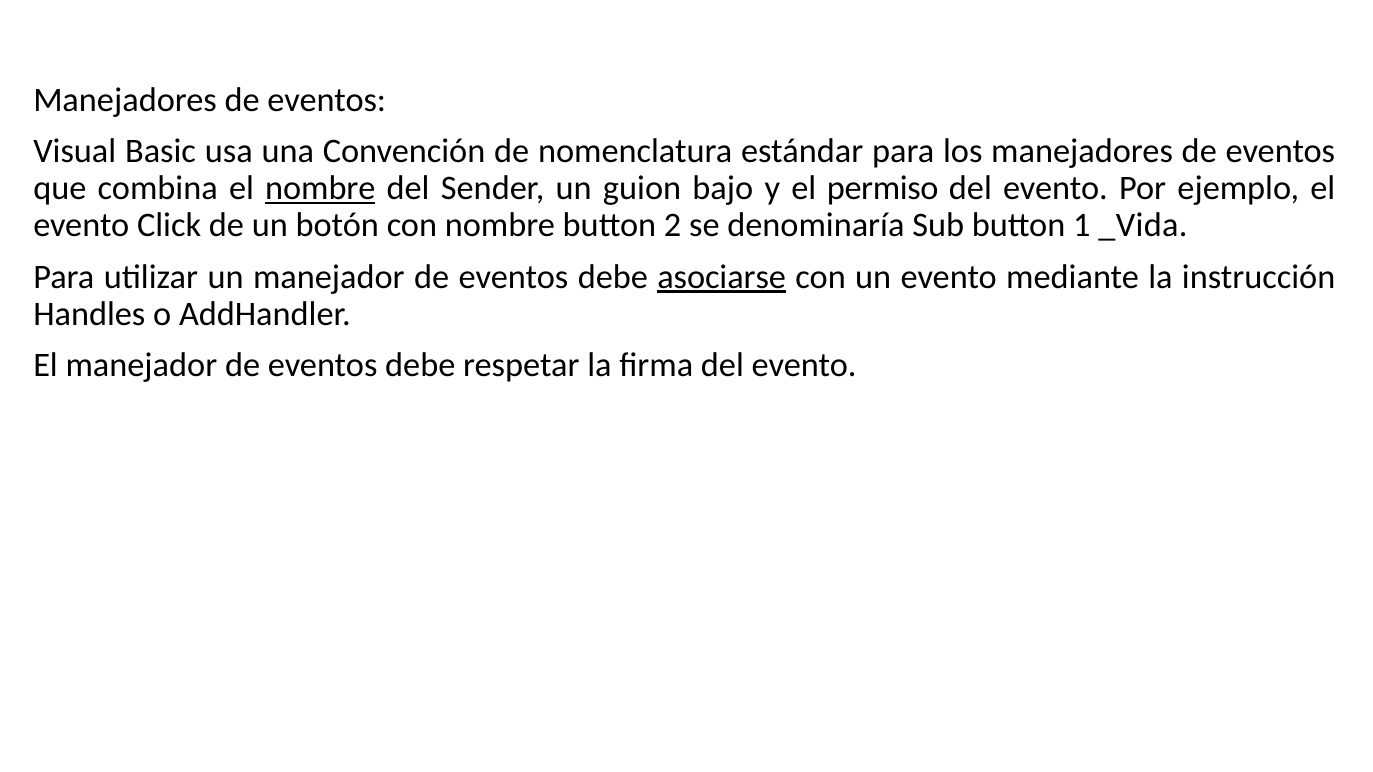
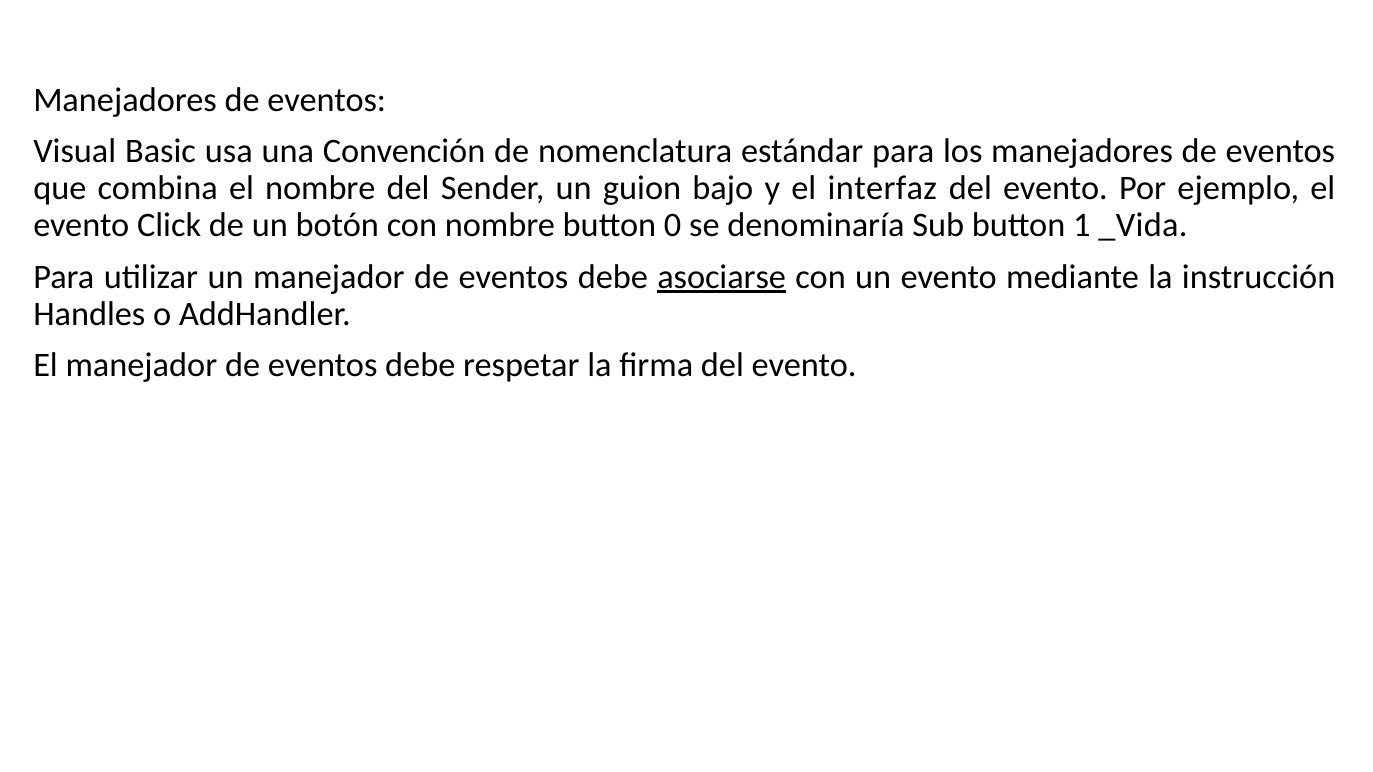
nombre at (320, 188) underline: present -> none
permiso: permiso -> interfaz
2: 2 -> 0
